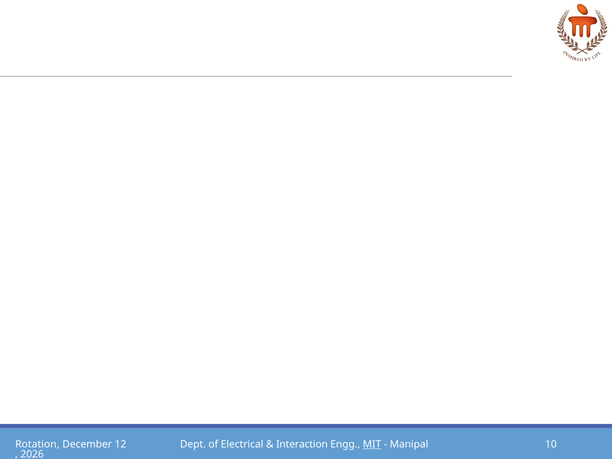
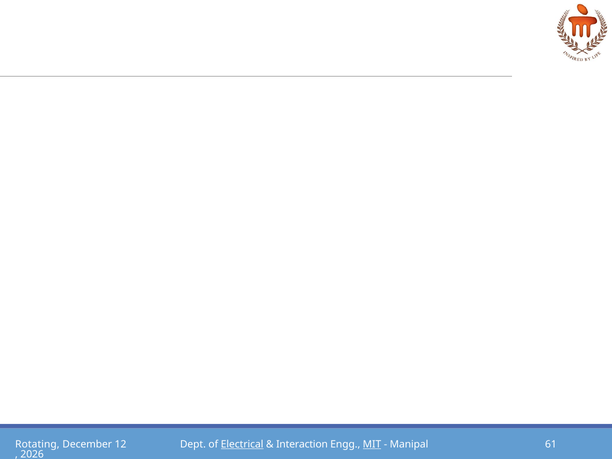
Rotation: Rotation -> Rotating
Electrical underline: none -> present
10: 10 -> 61
